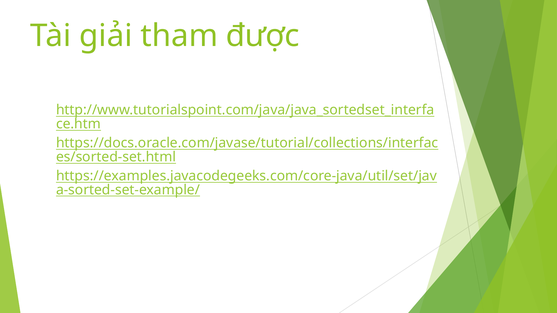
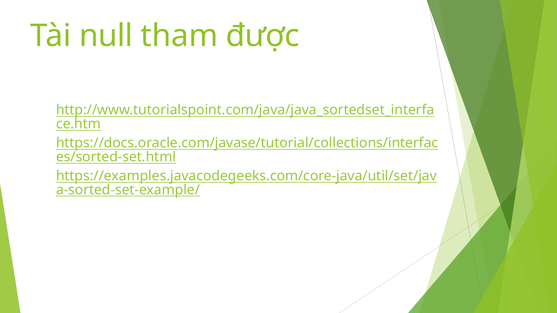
giải: giải -> null
